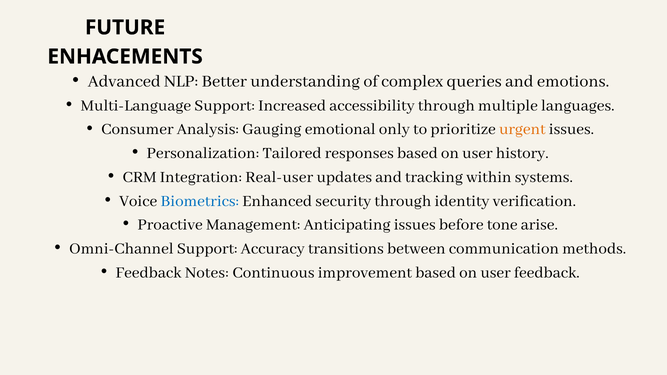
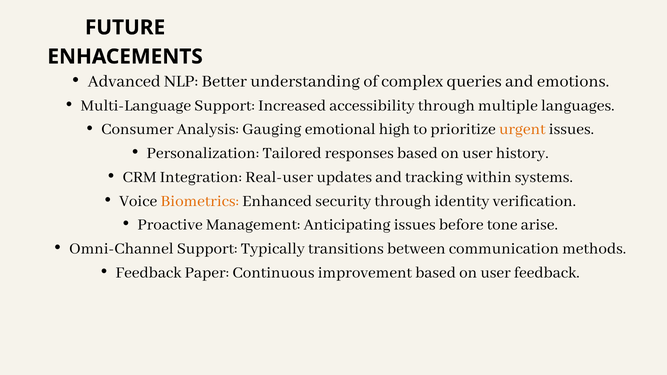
only: only -> high
Biometrics colour: blue -> orange
Accuracy: Accuracy -> Typically
Notes: Notes -> Paper
